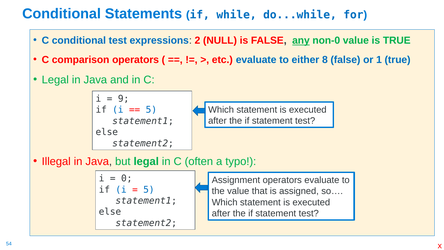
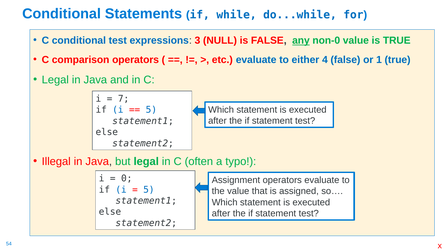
2: 2 -> 3
8: 8 -> 4
9: 9 -> 7
